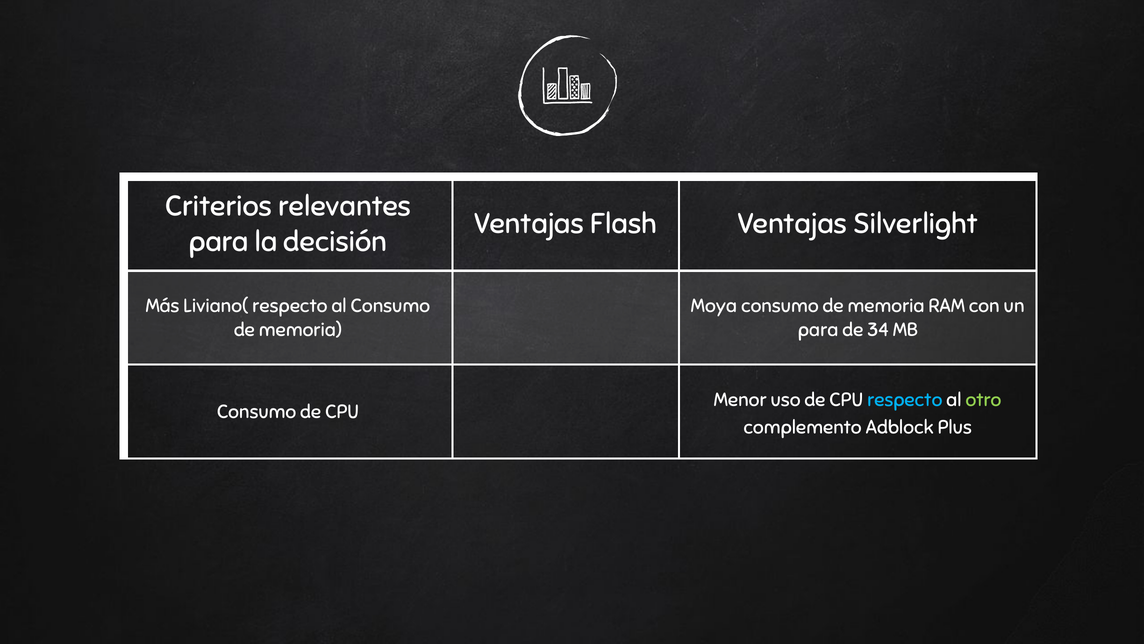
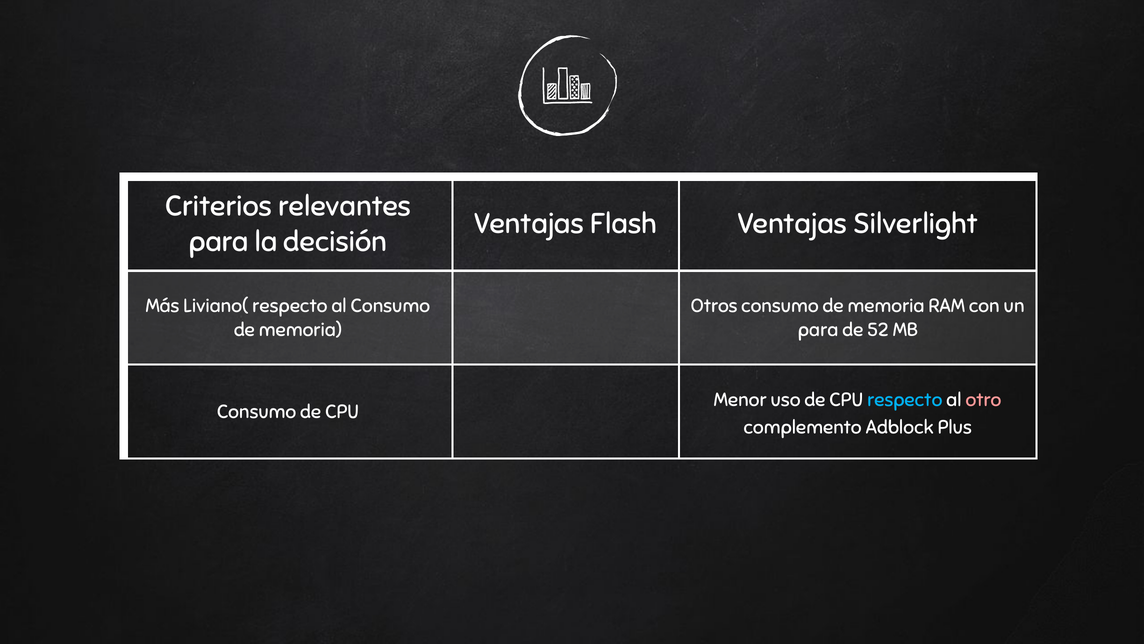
Moya: Moya -> Otros
34: 34 -> 52
otro colour: light green -> pink
